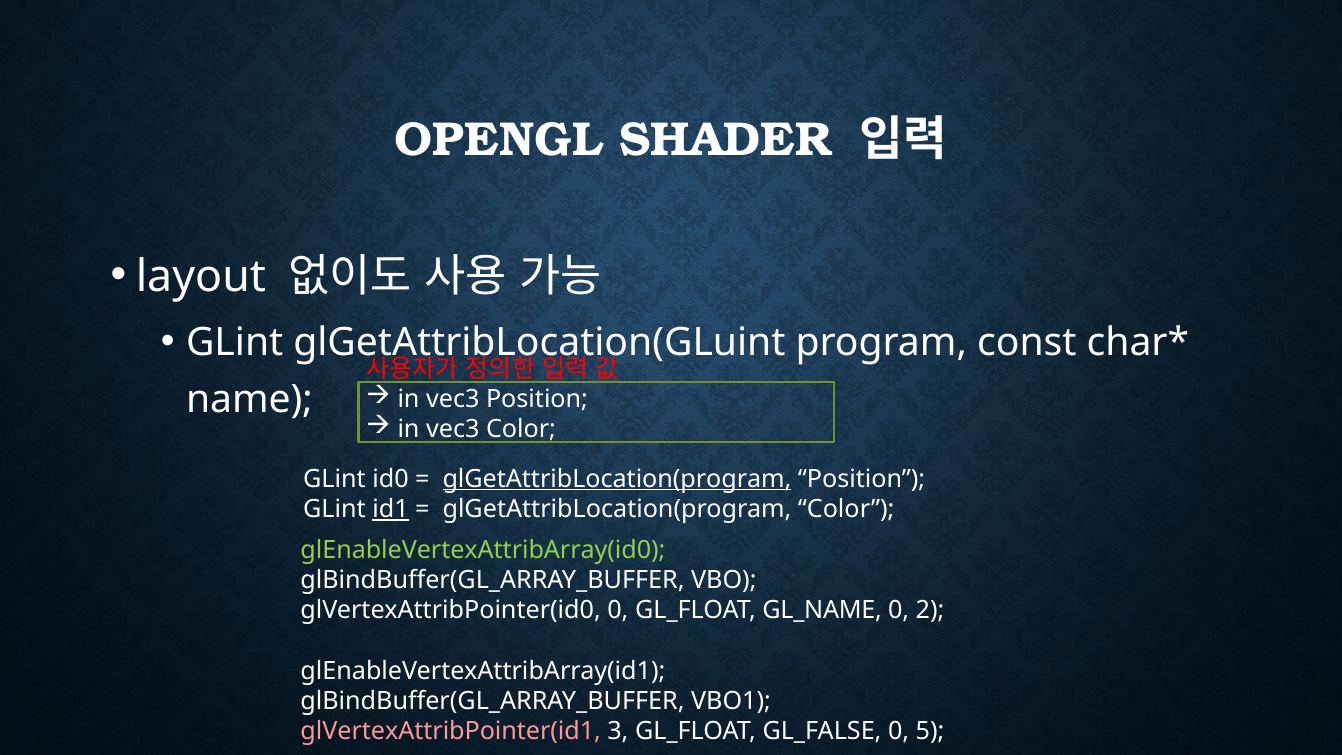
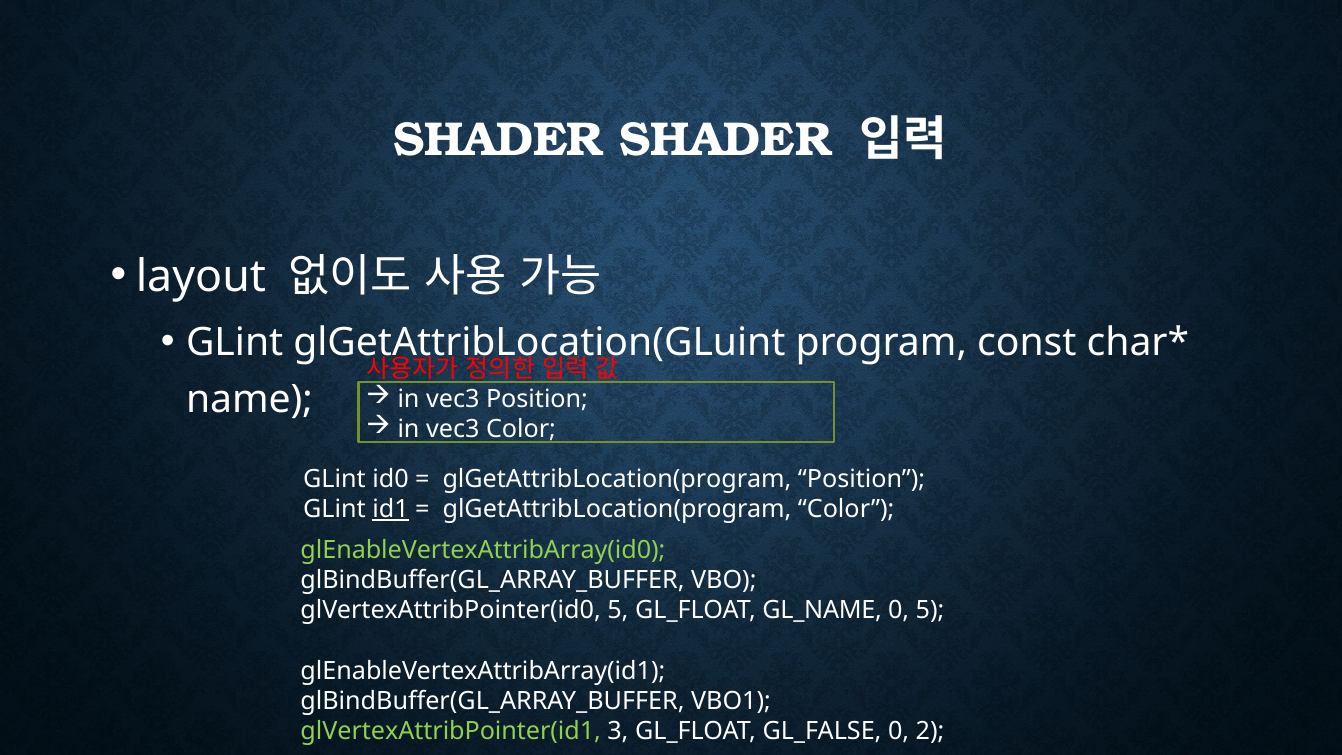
OPENGL at (498, 140): OPENGL -> SHADER
glGetAttribLocation(program at (617, 479) underline: present -> none
glVertexAttribPointer(id0 0: 0 -> 5
0 2: 2 -> 5
glVertexAttribPointer(id1 colour: pink -> light green
5: 5 -> 2
